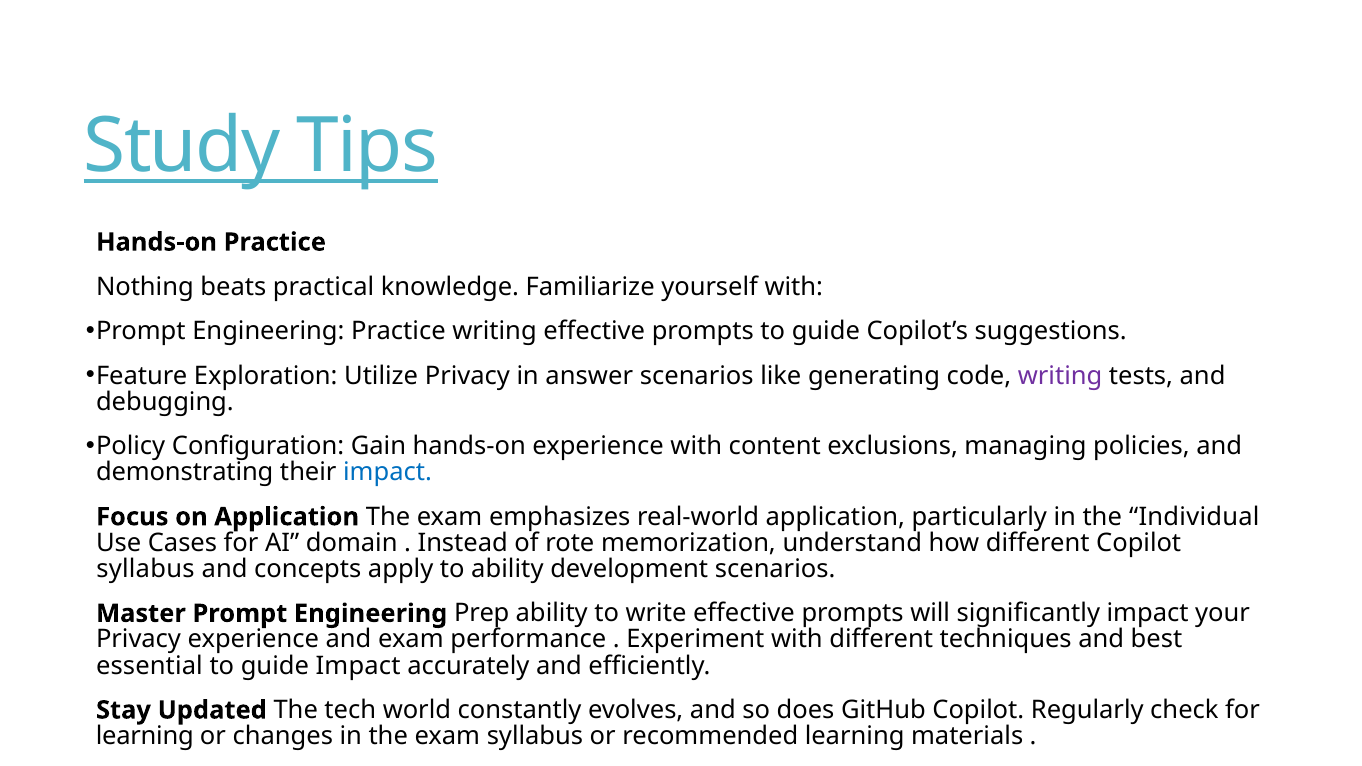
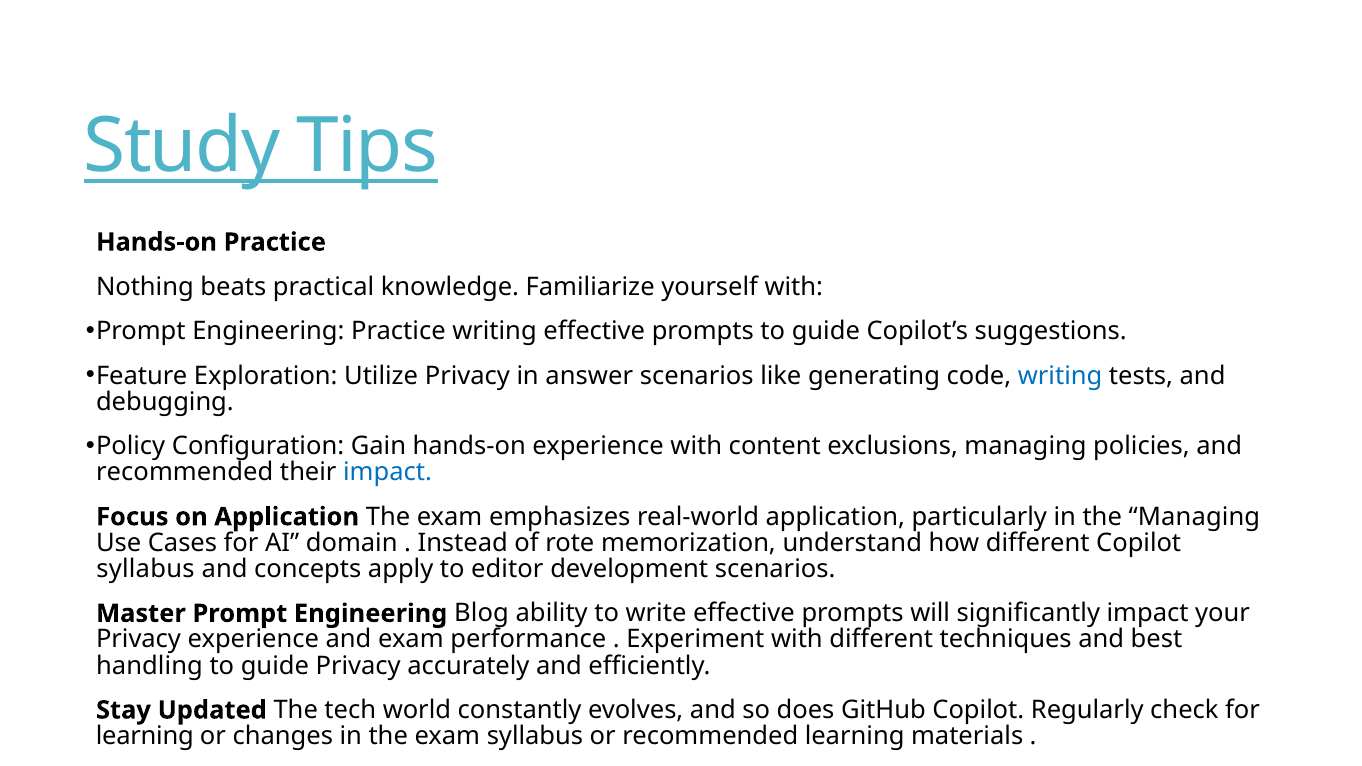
writing at (1060, 376) colour: purple -> blue
demonstrating at (185, 472): demonstrating -> recommended
the Individual: Individual -> Managing
to ability: ability -> editor
Prep: Prep -> Blog
essential: essential -> handling
guide Impact: Impact -> Privacy
